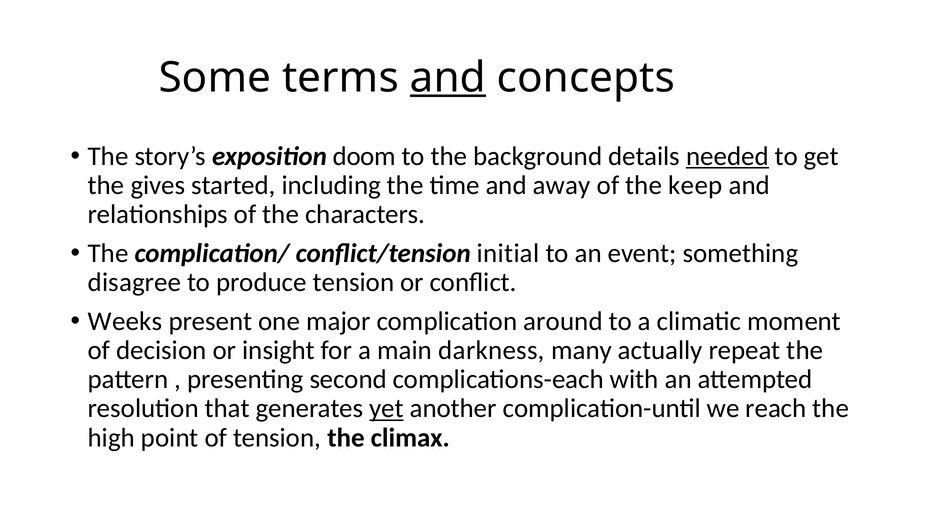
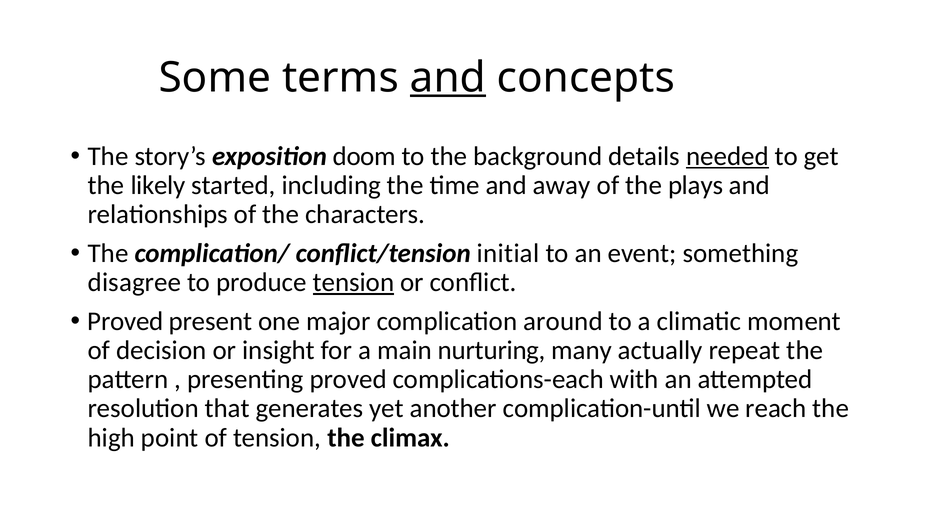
gives: gives -> likely
keep: keep -> plays
tension at (353, 283) underline: none -> present
Weeks at (125, 321): Weeks -> Proved
darkness: darkness -> nurturing
presenting second: second -> proved
yet underline: present -> none
